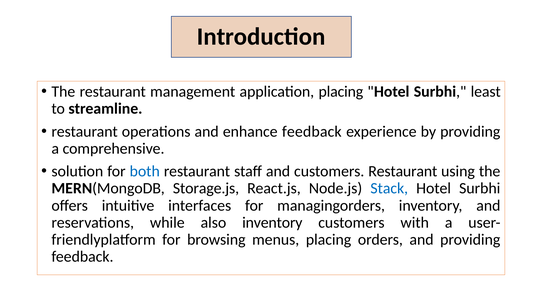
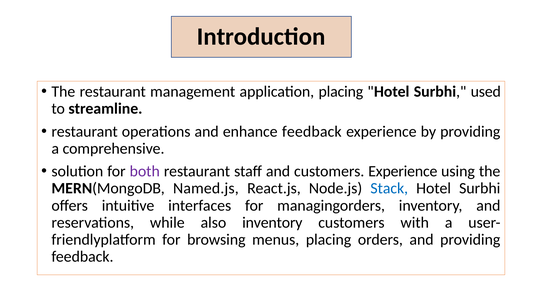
least: least -> used
both colour: blue -> purple
customers Restaurant: Restaurant -> Experience
Storage.js: Storage.js -> Named.js
